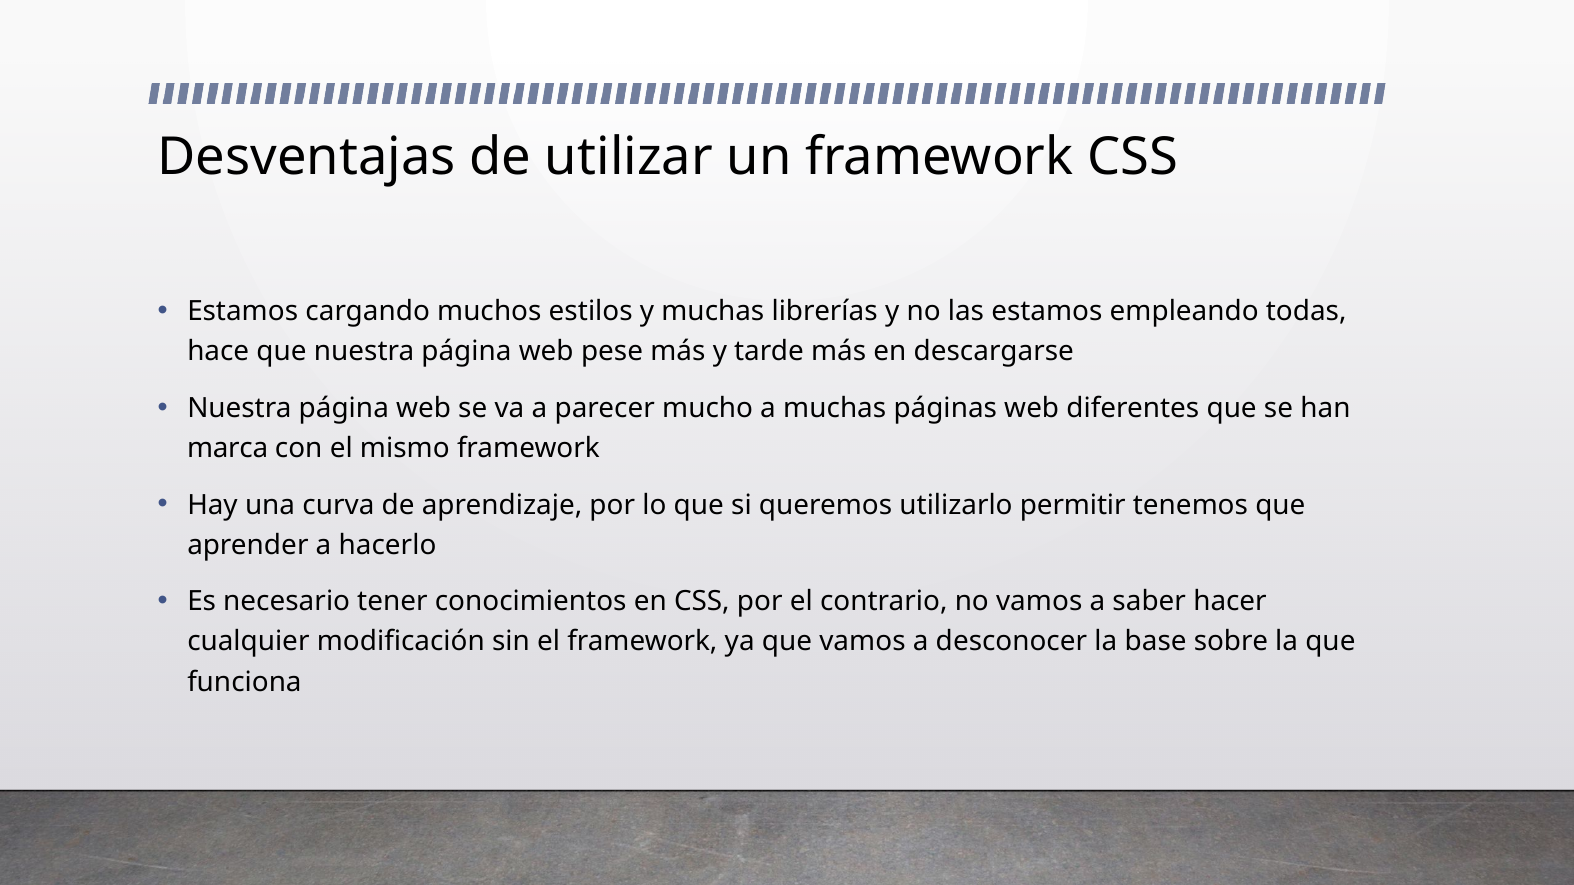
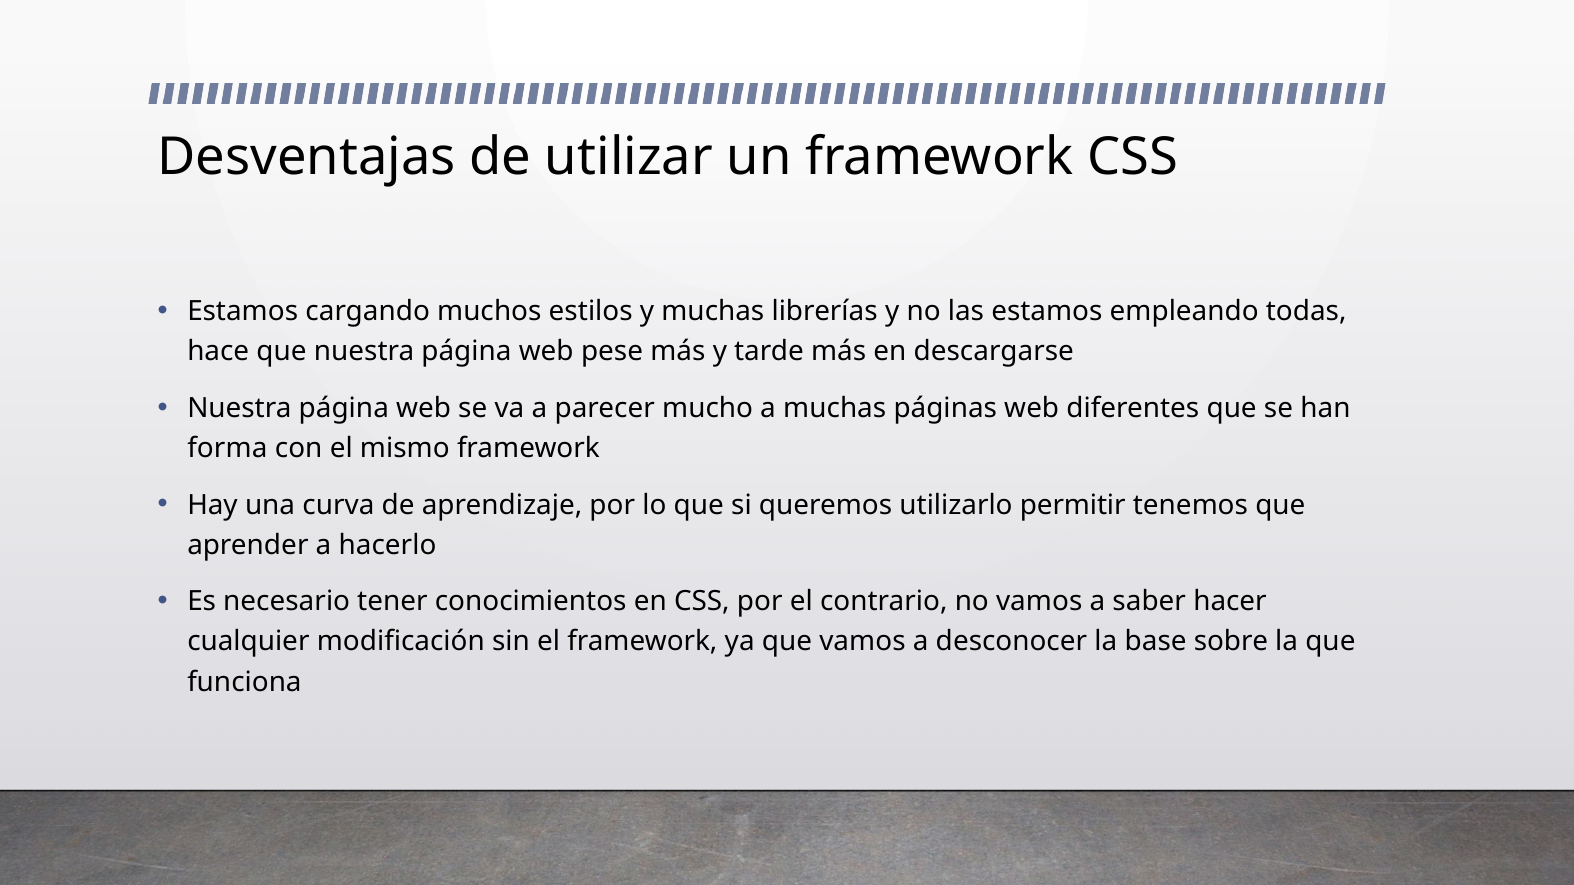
marca: marca -> forma
